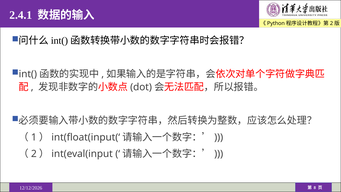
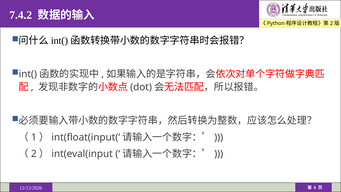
2.4.1: 2.4.1 -> 7.4.2
